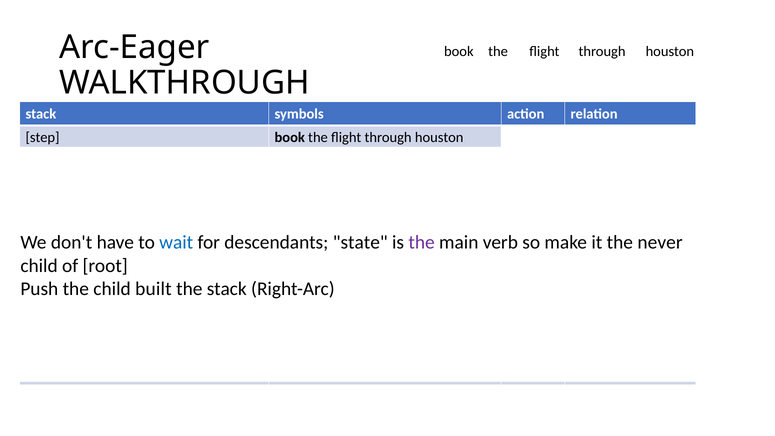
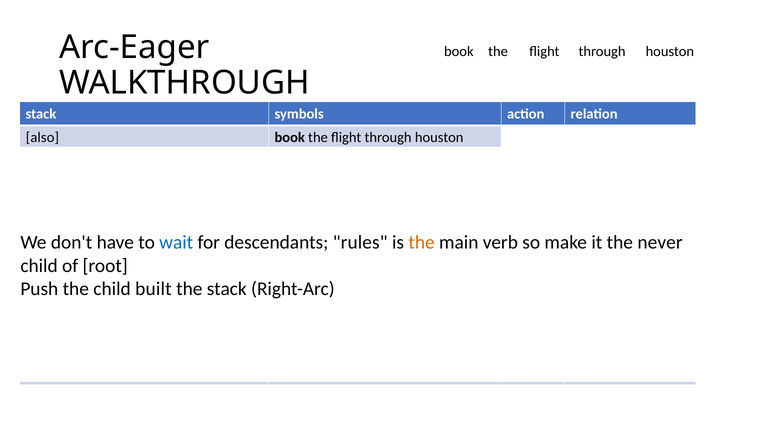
step: step -> also
state: state -> rules
the at (422, 242) colour: purple -> orange
